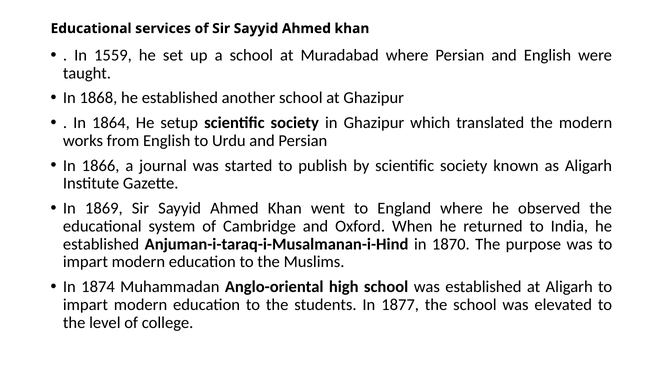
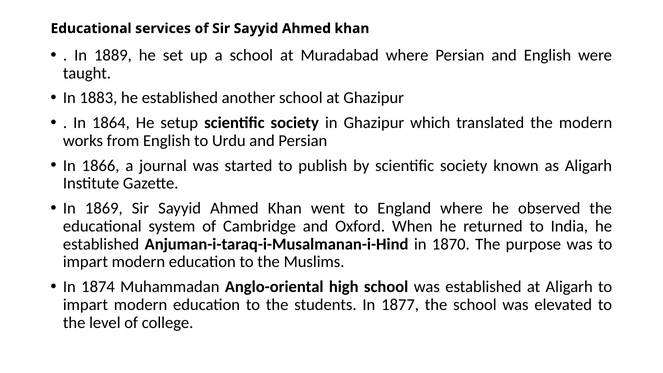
1559: 1559 -> 1889
1868: 1868 -> 1883
